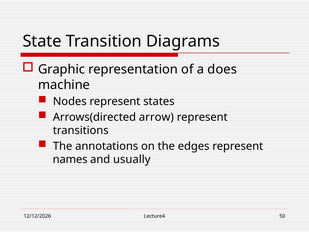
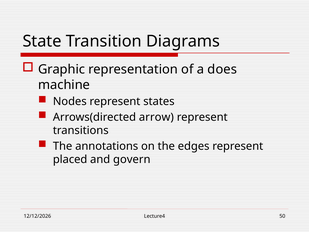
names: names -> placed
usually: usually -> govern
